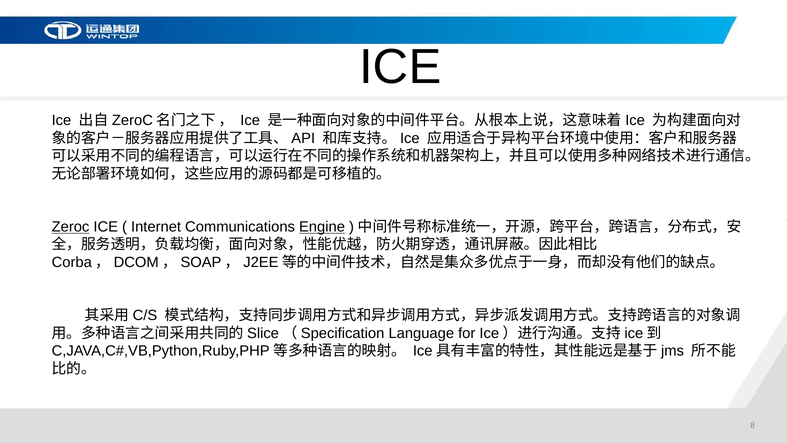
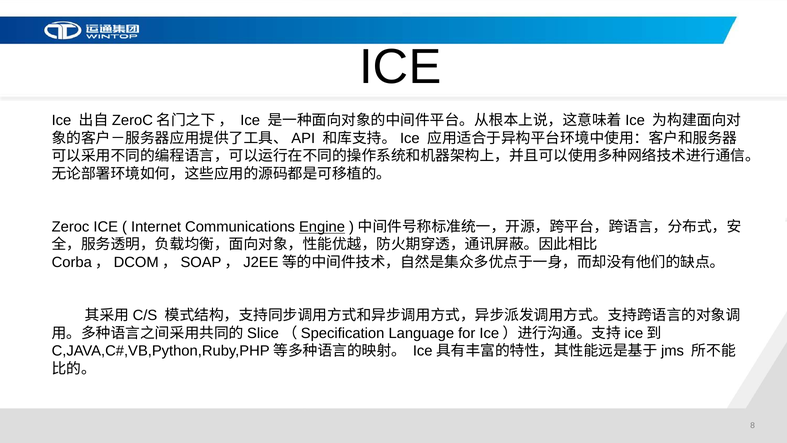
Zeroc underline: present -> none
